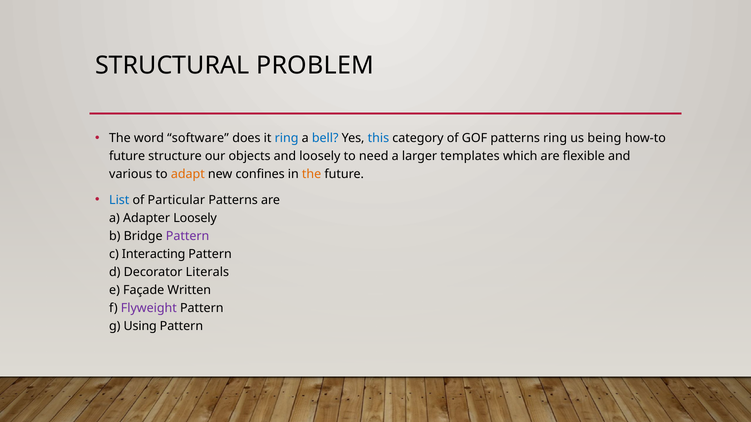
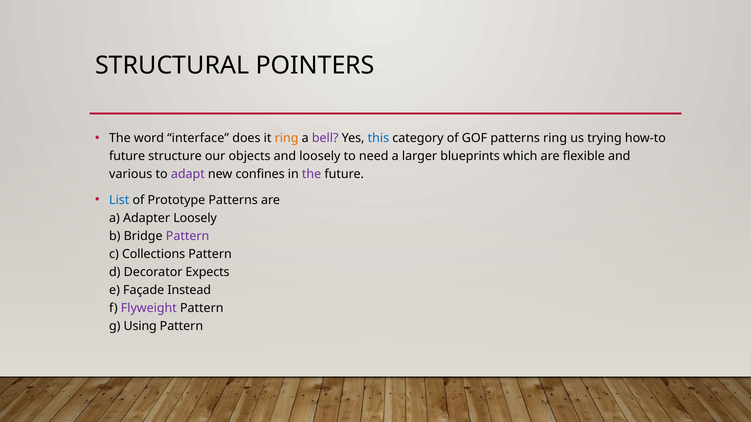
PROBLEM: PROBLEM -> POINTERS
software: software -> interface
ring at (287, 138) colour: blue -> orange
bell colour: blue -> purple
being: being -> trying
templates: templates -> blueprints
adapt colour: orange -> purple
the at (312, 174) colour: orange -> purple
Particular: Particular -> Prototype
Interacting: Interacting -> Collections
Literals: Literals -> Expects
Written: Written -> Instead
